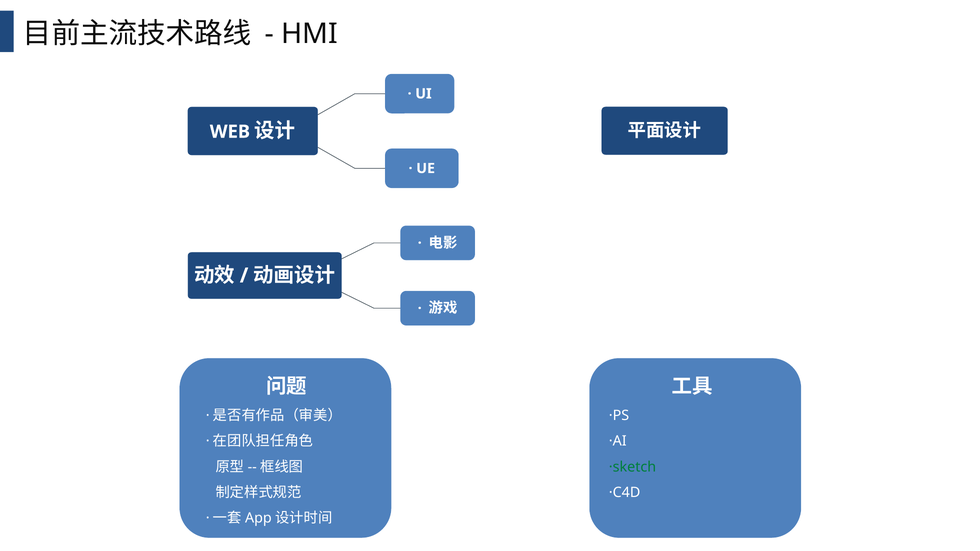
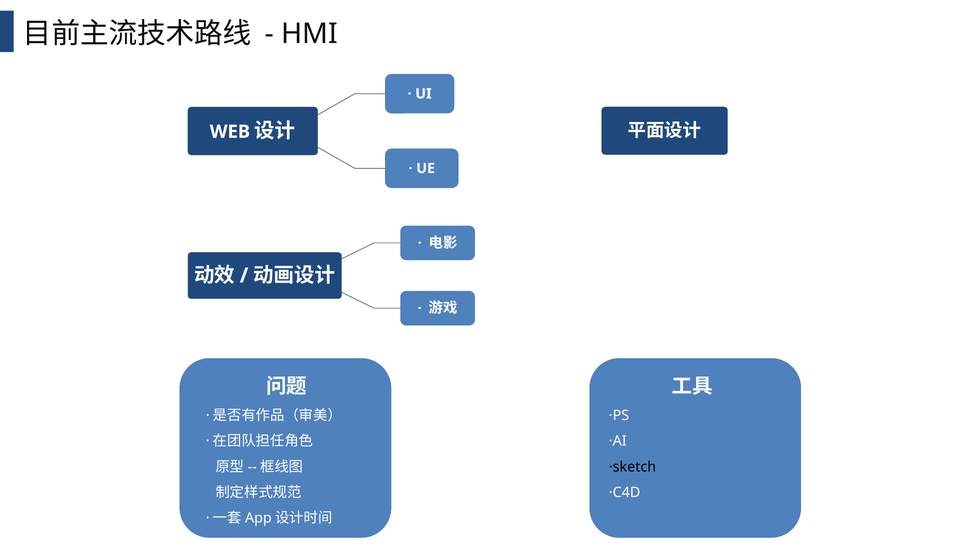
·sketch colour: green -> black
